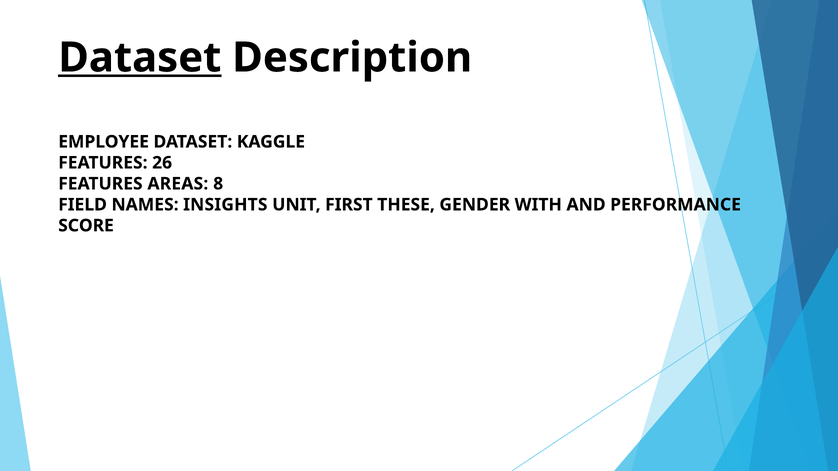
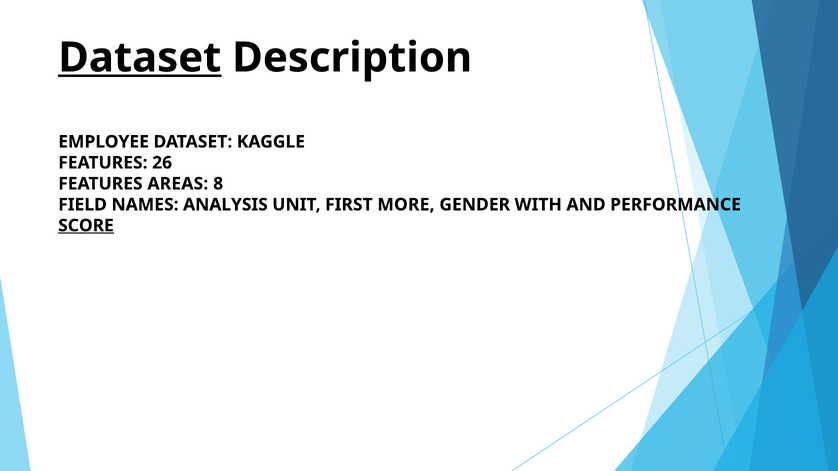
INSIGHTS: INSIGHTS -> ANALYSIS
THESE: THESE -> MORE
SCORE underline: none -> present
